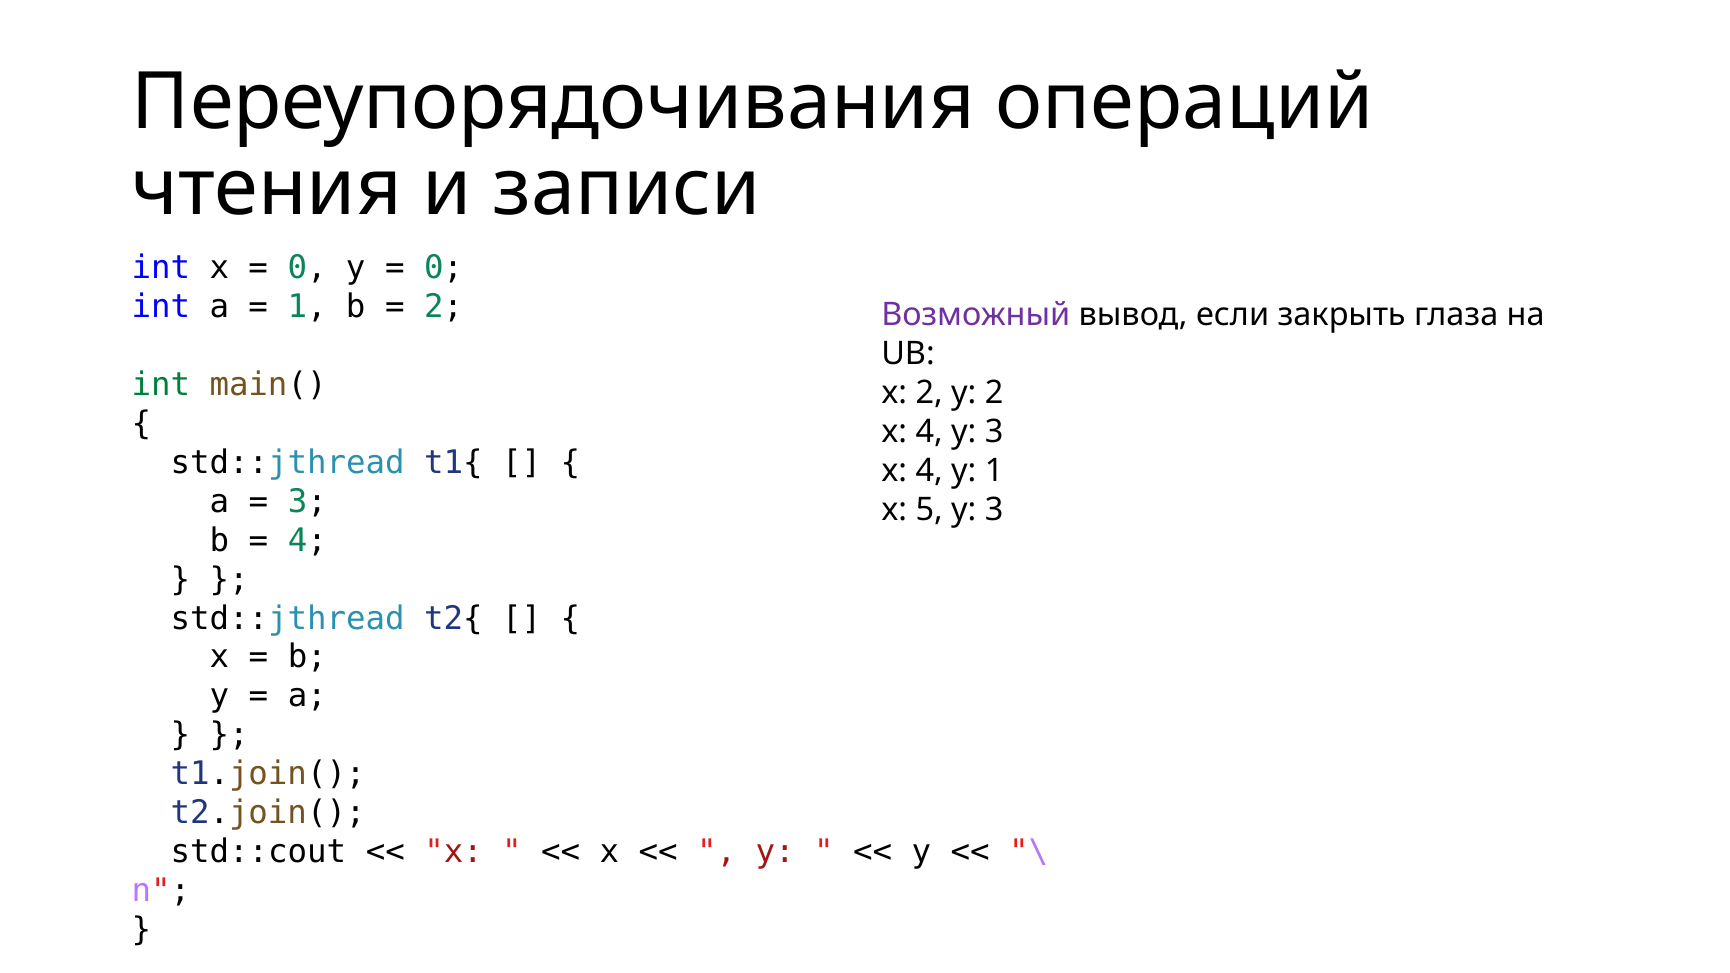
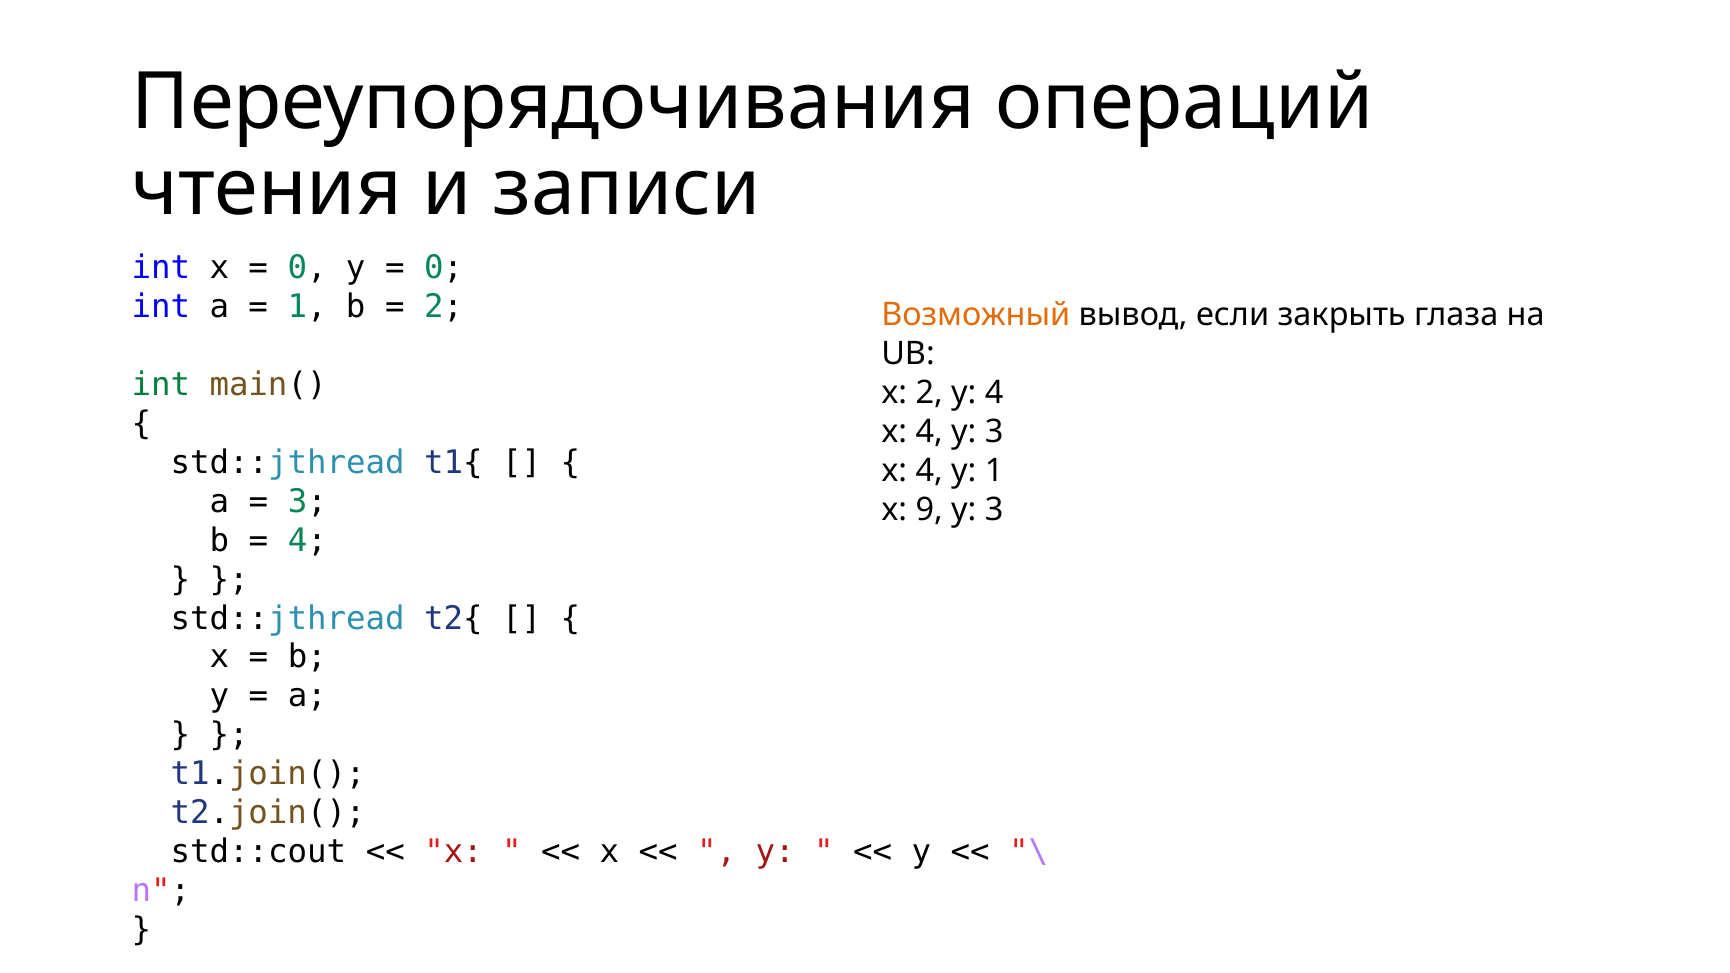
Возможный colour: purple -> orange
y 2: 2 -> 4
5: 5 -> 9
